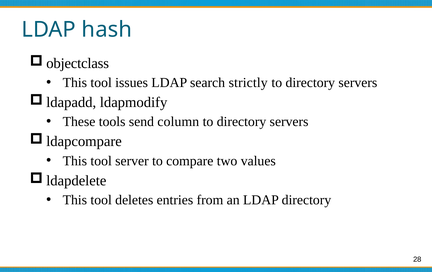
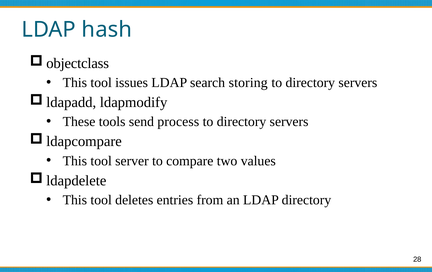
strictly: strictly -> storing
column: column -> process
